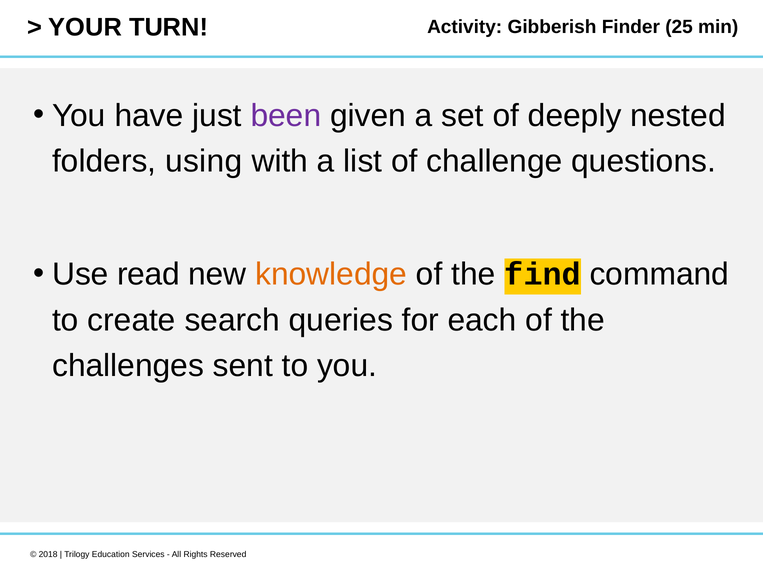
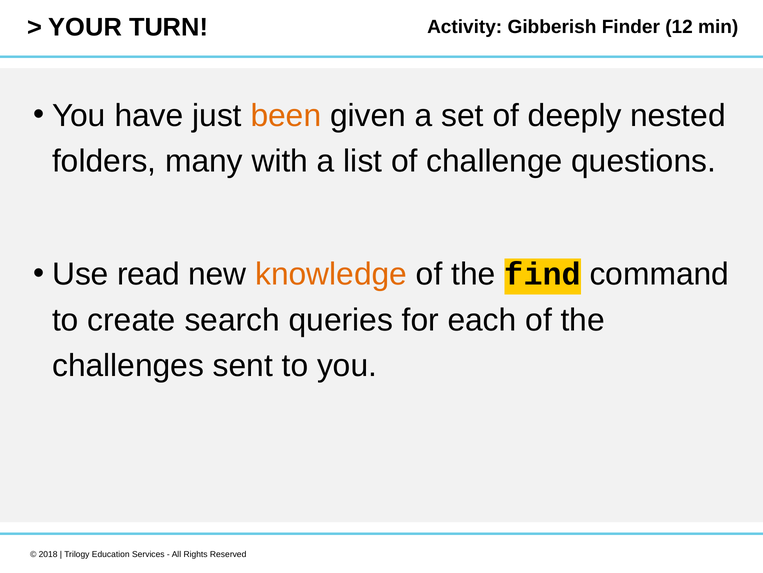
25: 25 -> 12
been colour: purple -> orange
using: using -> many
